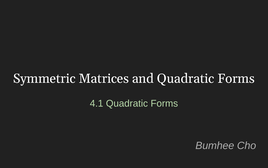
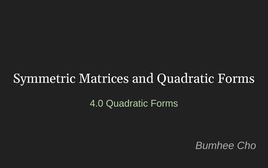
4.1: 4.1 -> 4.0
